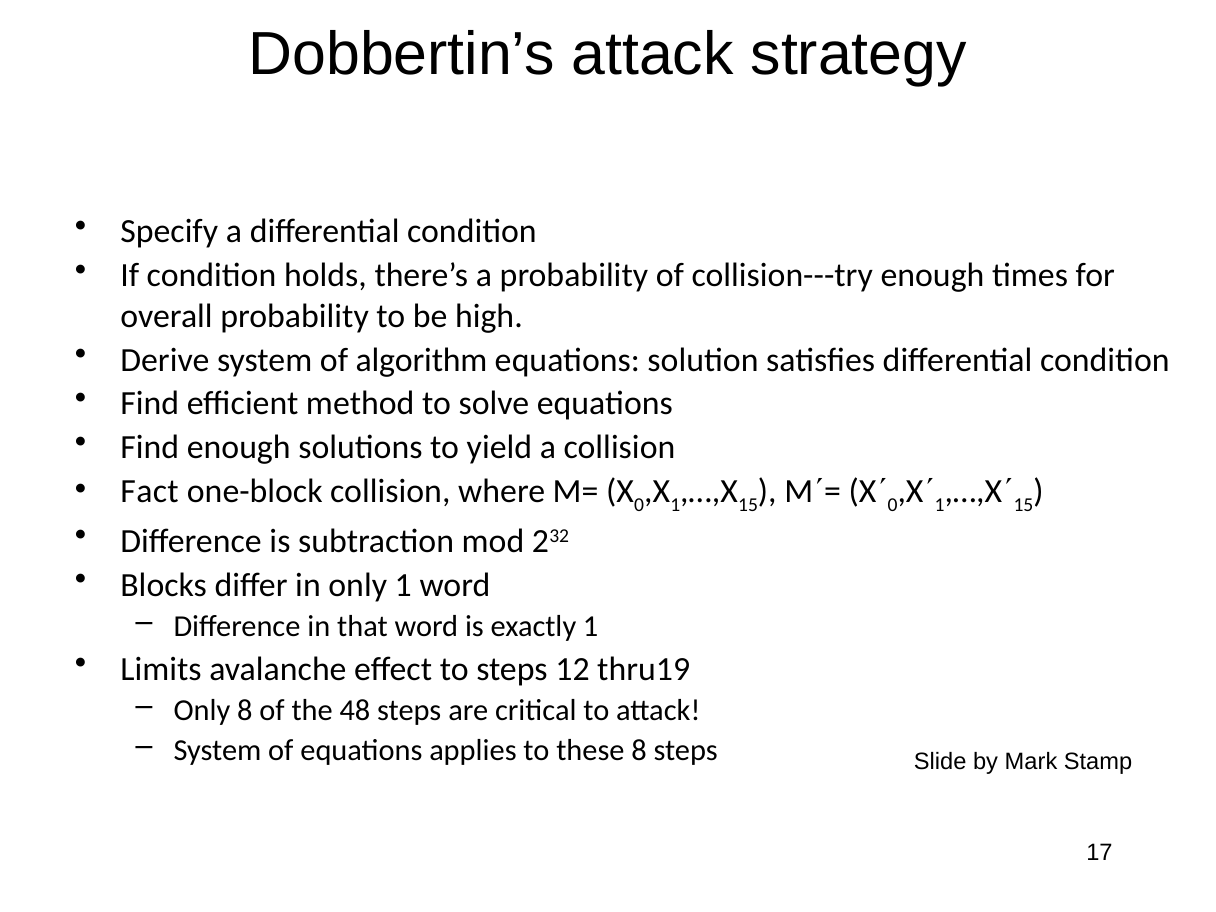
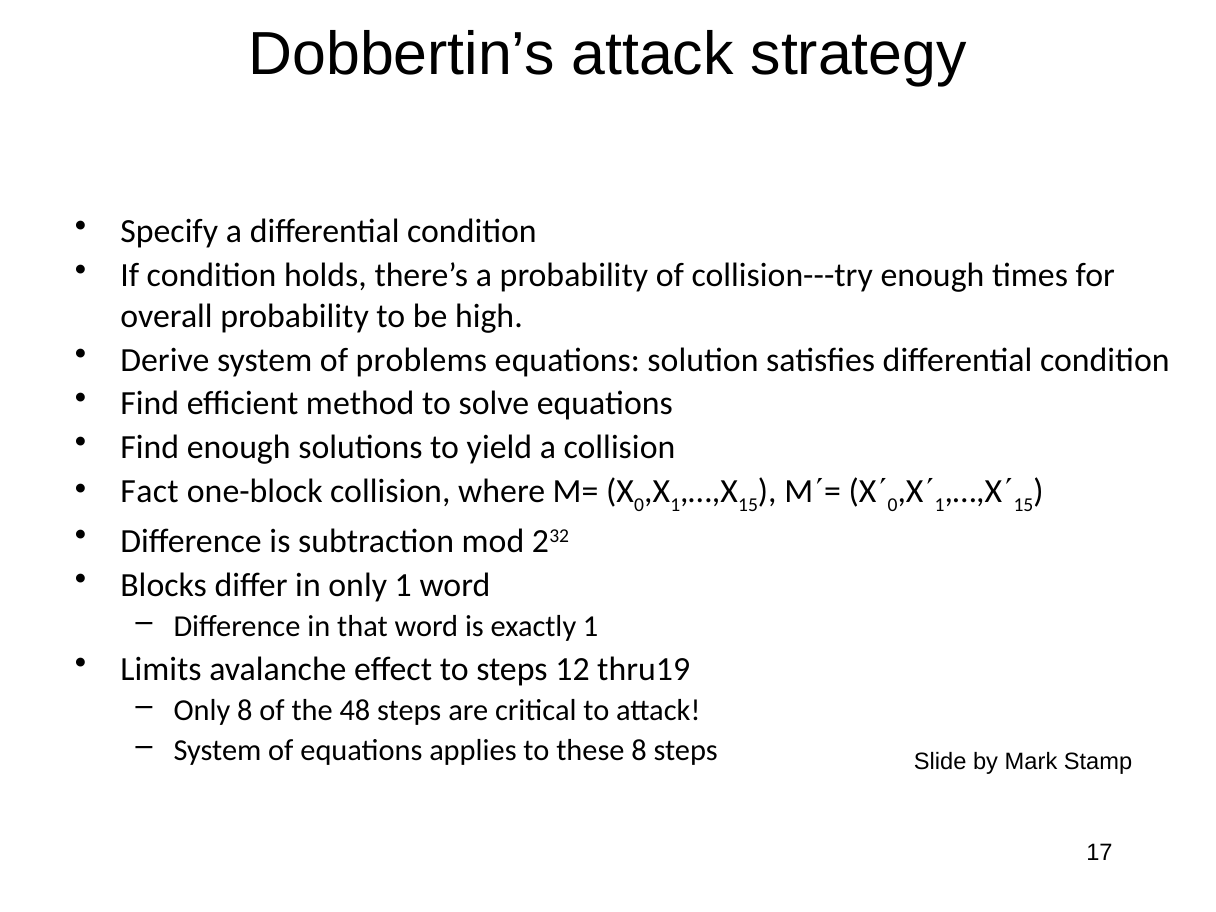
algorithm: algorithm -> problems
